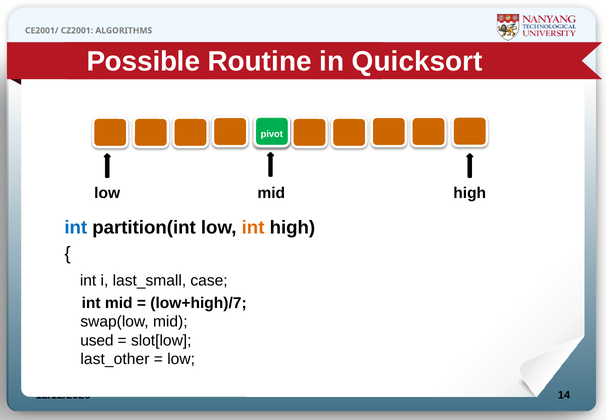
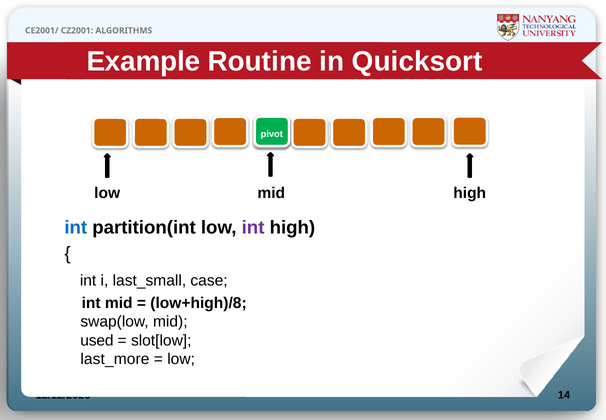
Possible: Possible -> Example
int at (253, 227) colour: orange -> purple
low+high)/7: low+high)/7 -> low+high)/8
last_other: last_other -> last_more
